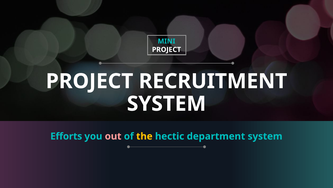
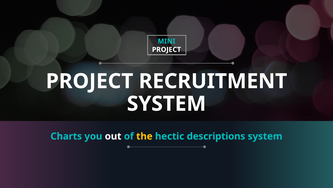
Efforts: Efforts -> Charts
out colour: pink -> white
department: department -> descriptions
